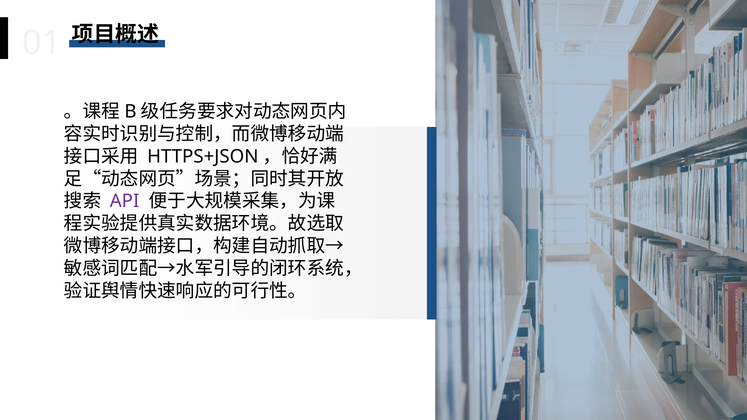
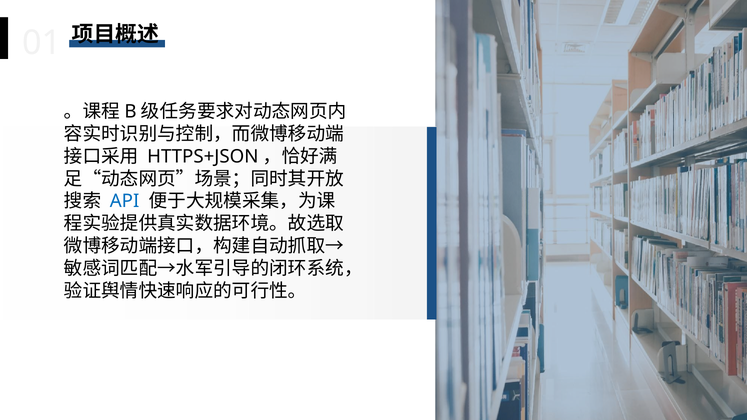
API colour: purple -> blue
